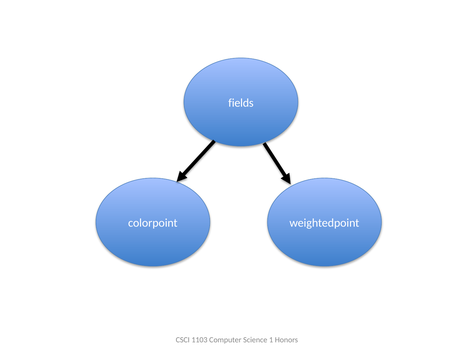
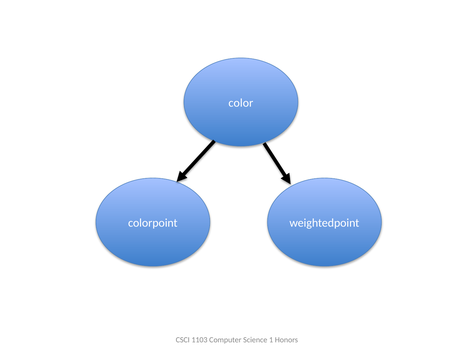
fields: fields -> color
